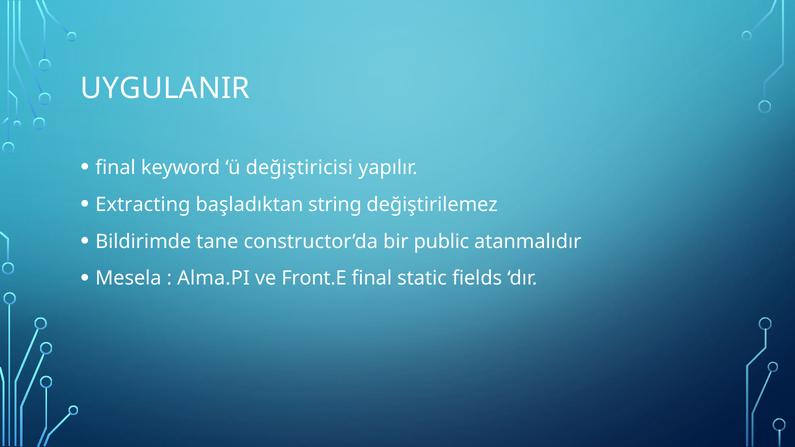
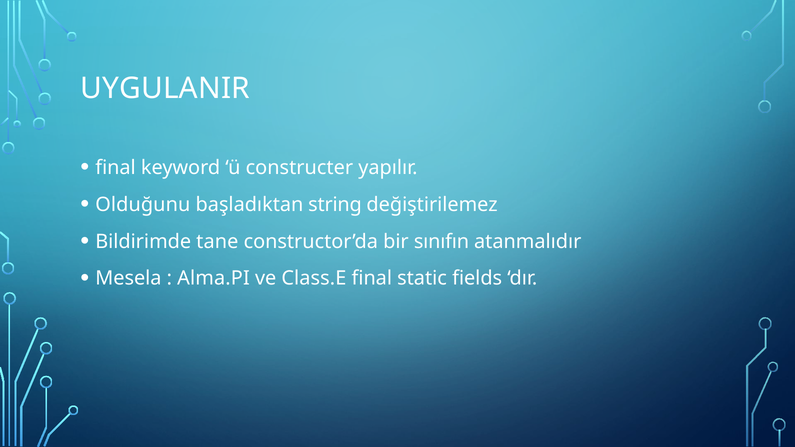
değiştiricisi: değiştiricisi -> constructer
Extracting: Extracting -> Olduğunu
public: public -> sınıfın
Front.E: Front.E -> Class.E
